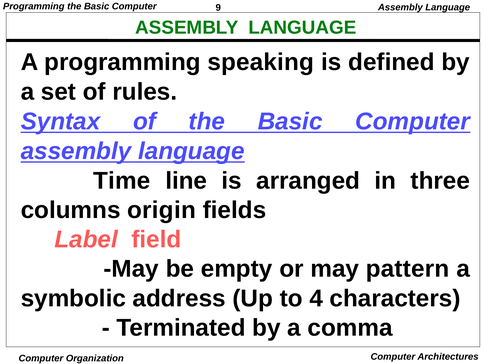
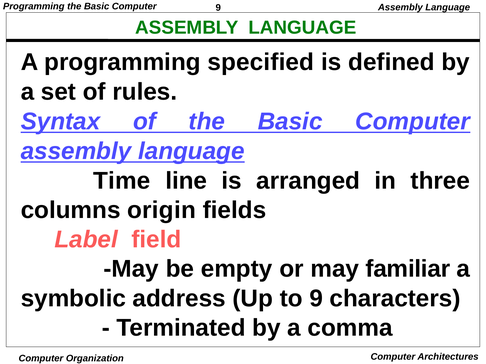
speaking: speaking -> specified
pattern: pattern -> familiar
to 4: 4 -> 9
